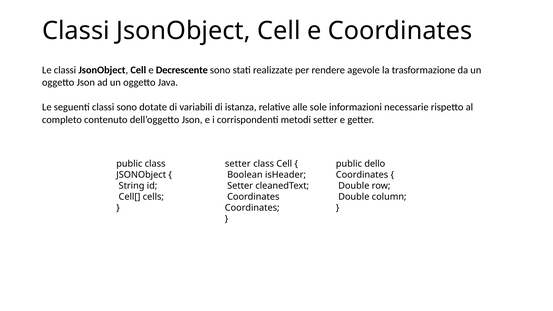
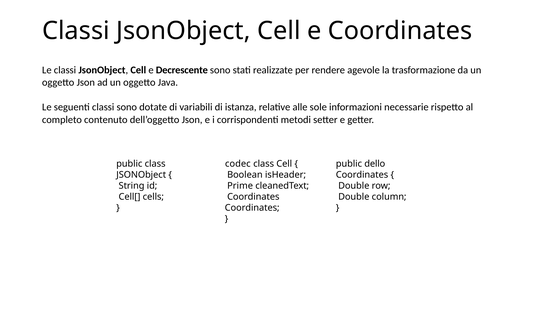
setter at (238, 164): setter -> codec
Setter at (240, 186): Setter -> Prime
